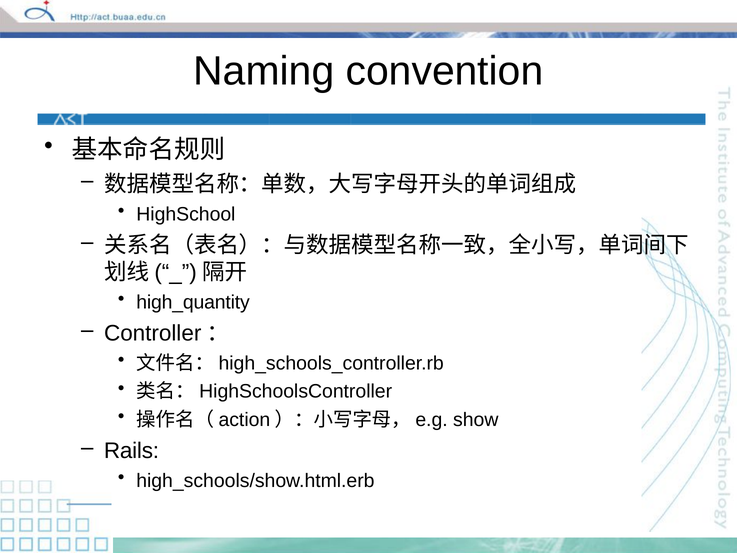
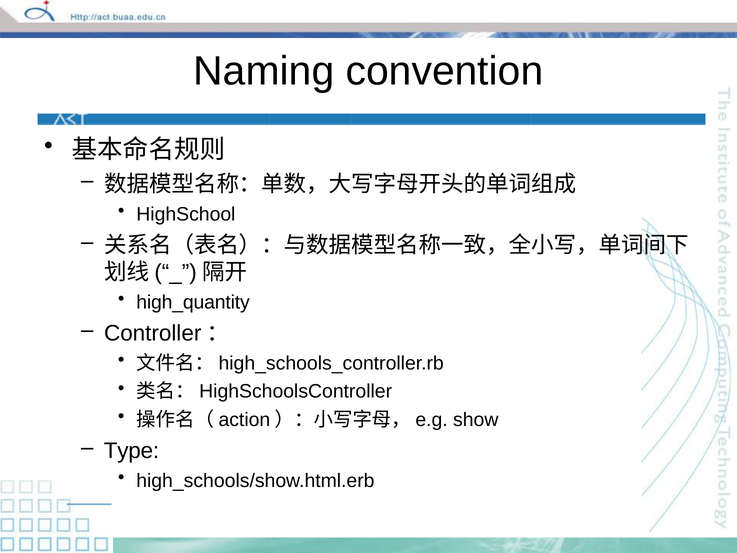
Rails: Rails -> Type
